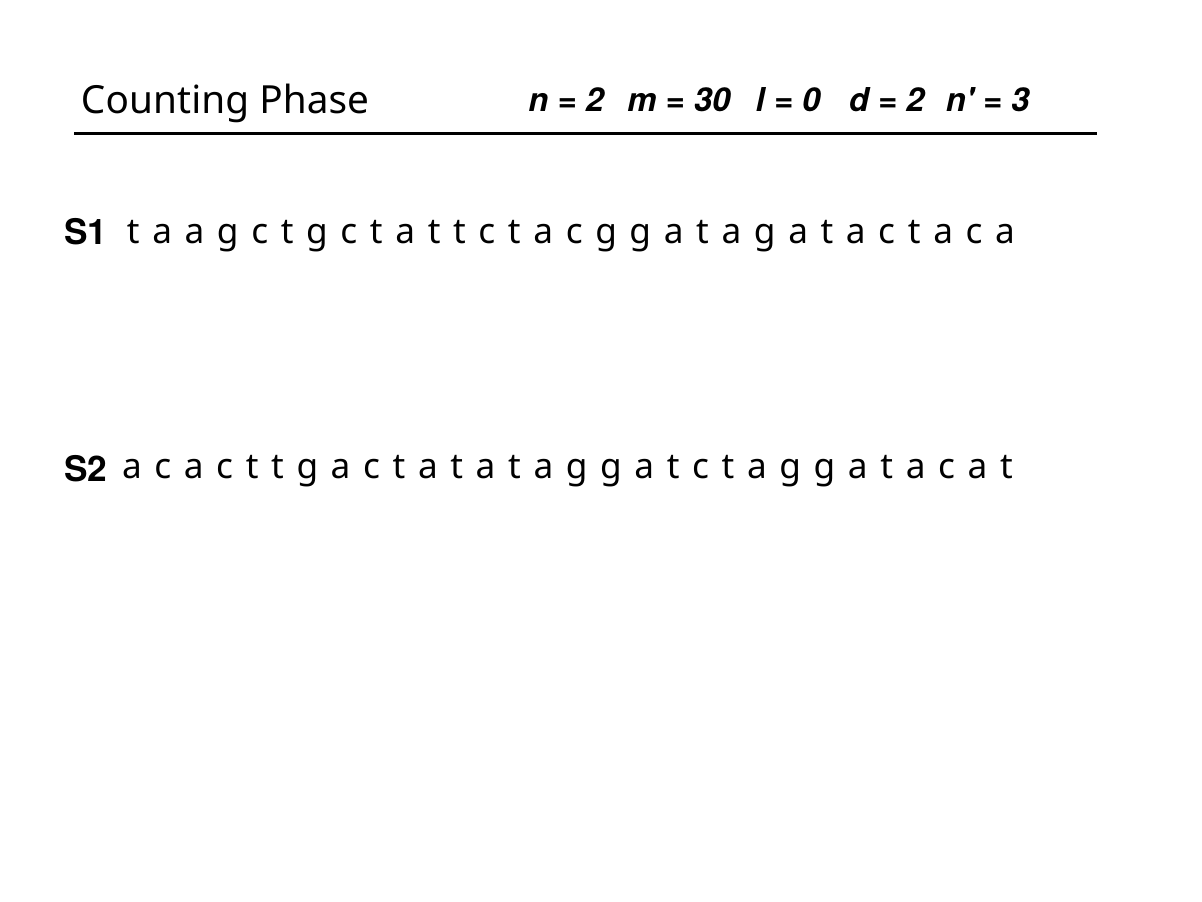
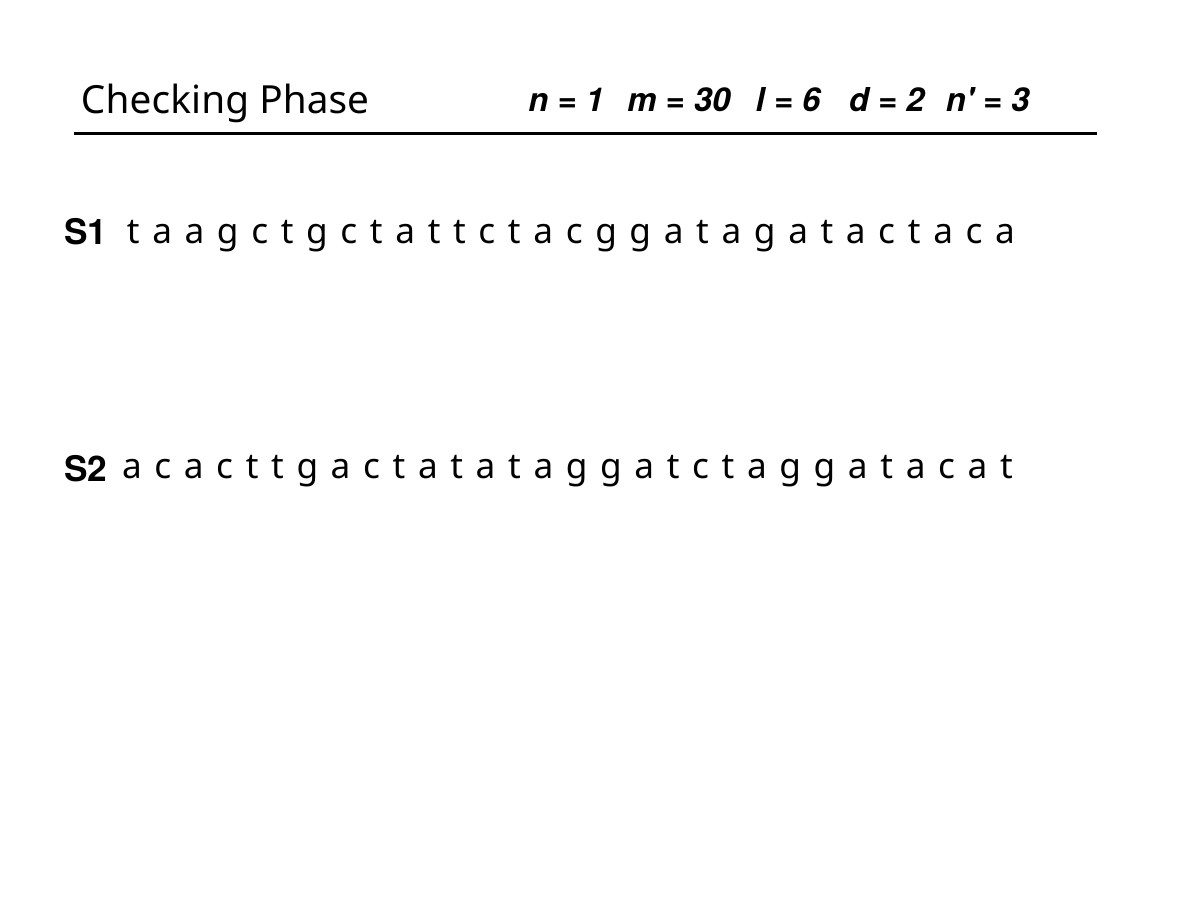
2 at (595, 101): 2 -> 1
Counting: Counting -> Checking
0: 0 -> 6
